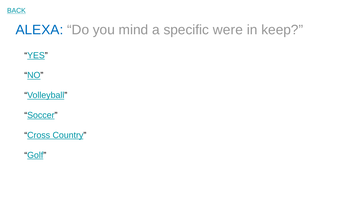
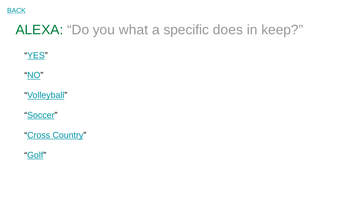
ALEXA colour: blue -> green
mind: mind -> what
were: were -> does
